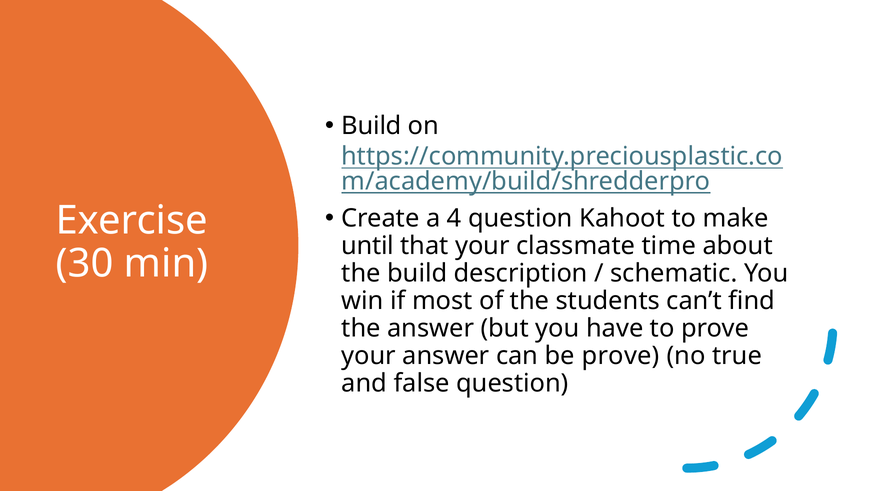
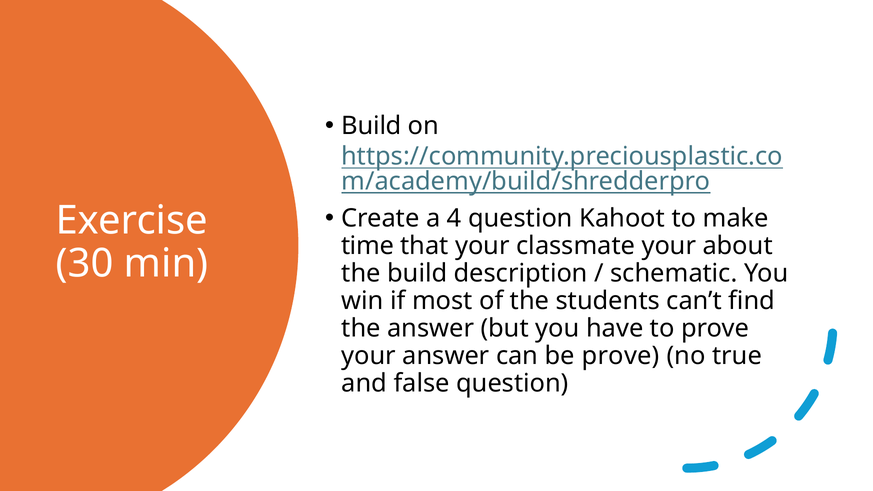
until: until -> time
classmate time: time -> your
